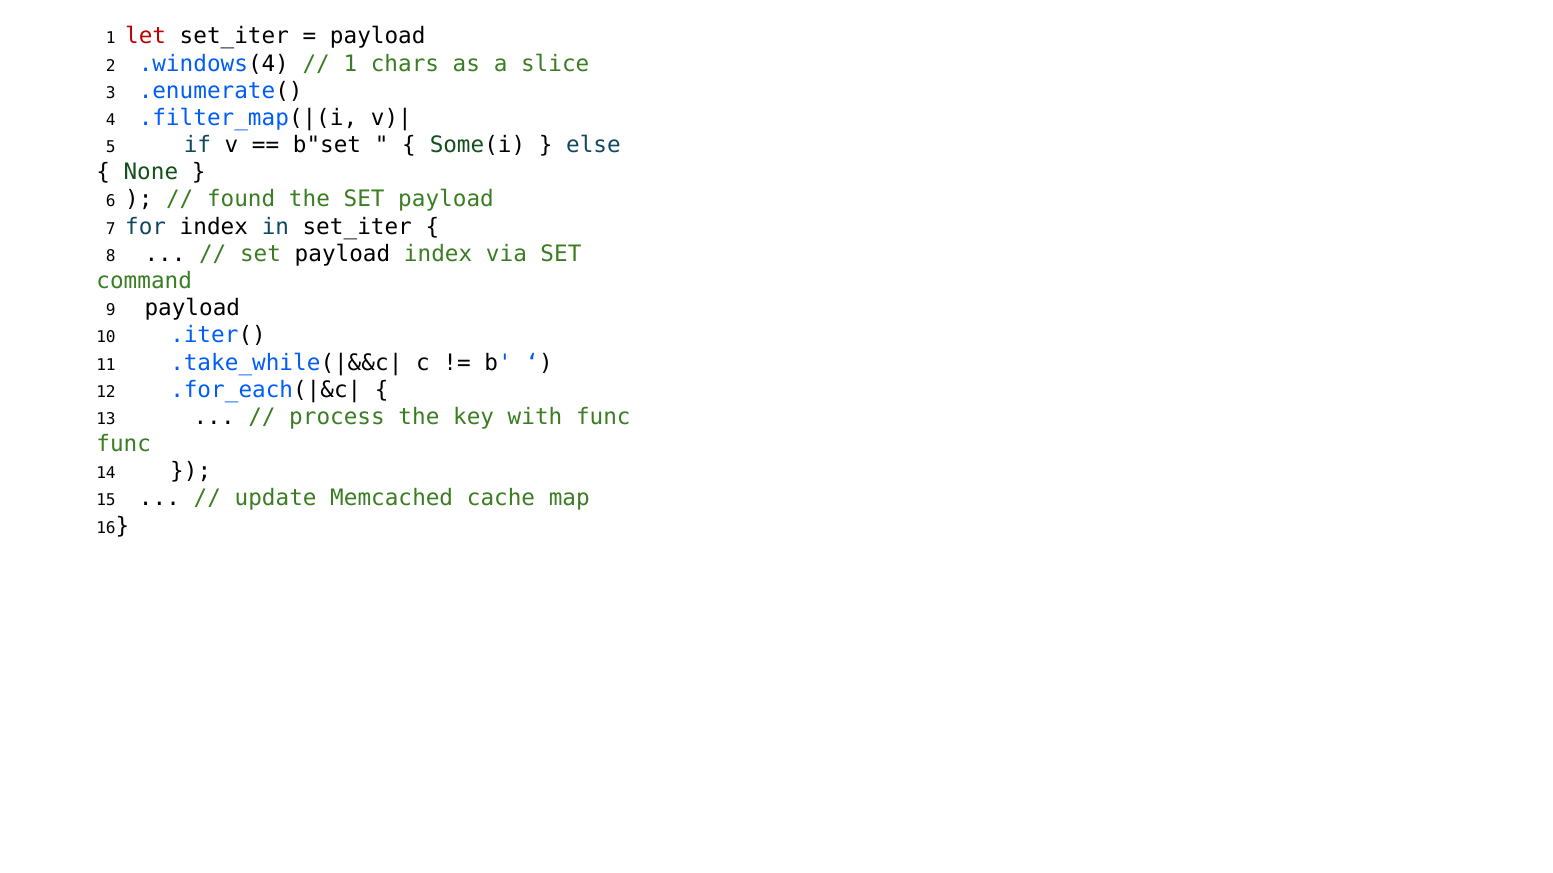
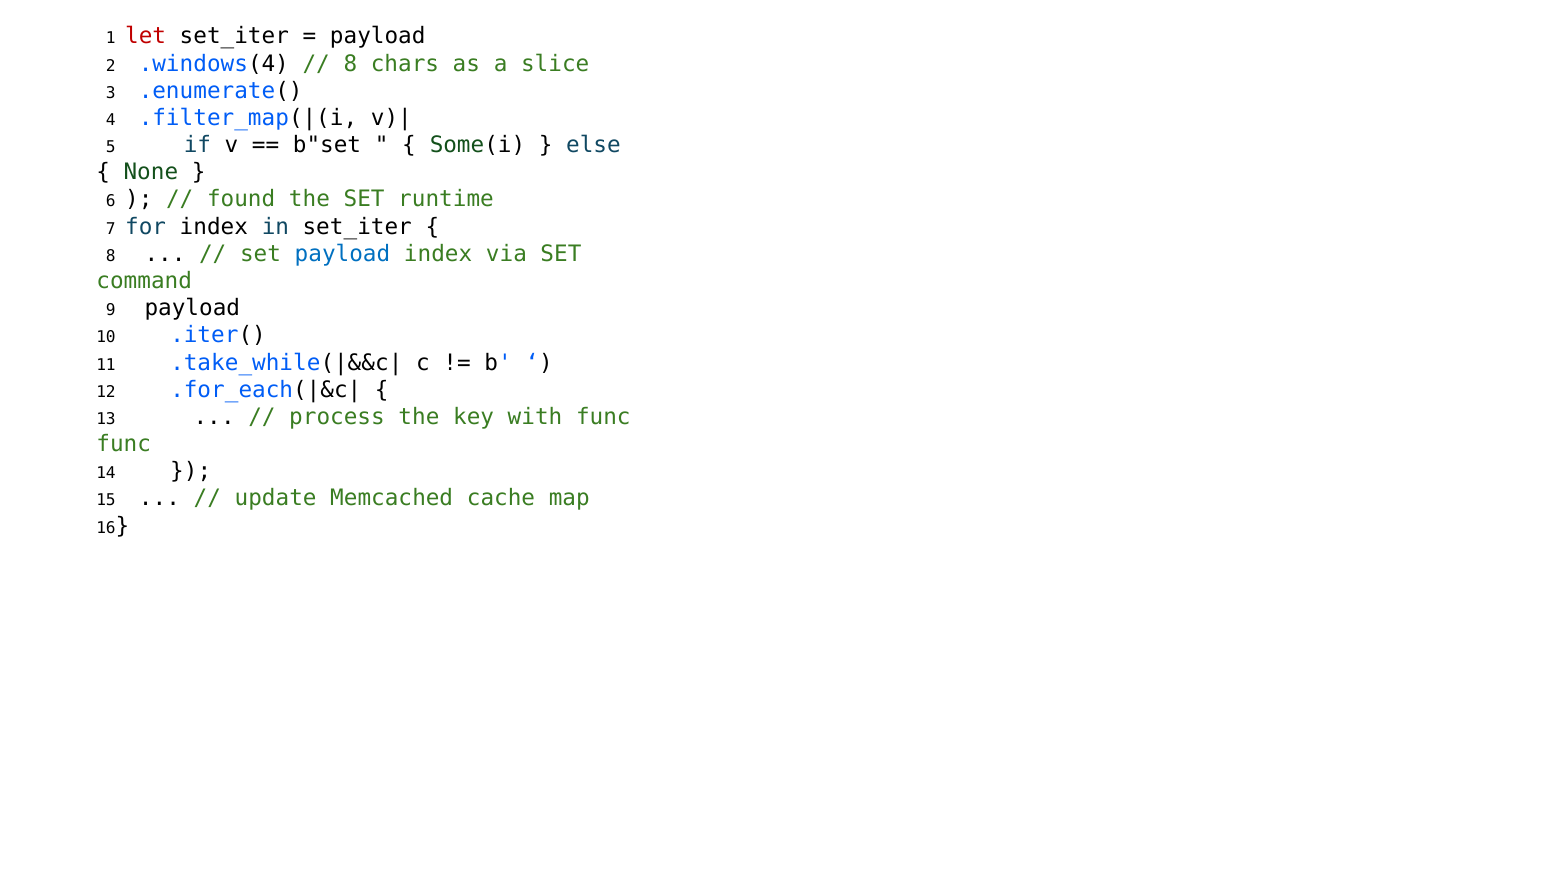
1 at (350, 64): 1 -> 8
the SET payload: payload -> runtime
payload at (342, 254) colour: black -> blue
